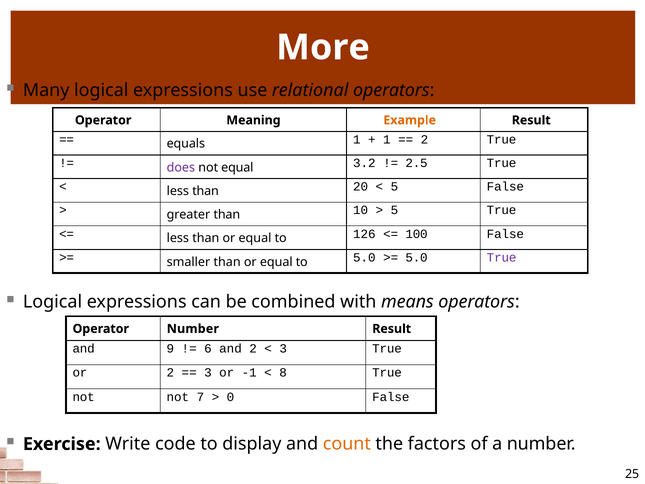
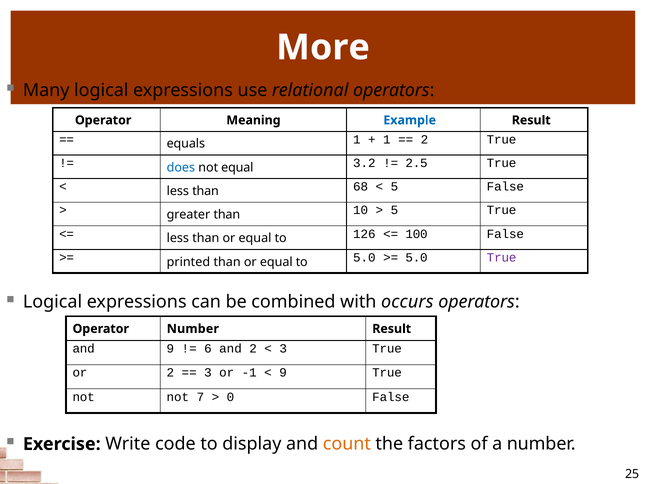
Example colour: orange -> blue
does colour: purple -> blue
20: 20 -> 68
smaller: smaller -> printed
means: means -> occurs
8 at (283, 373): 8 -> 9
